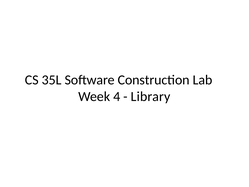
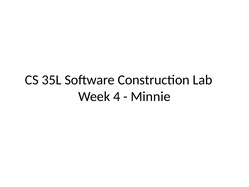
Library: Library -> Minnie
